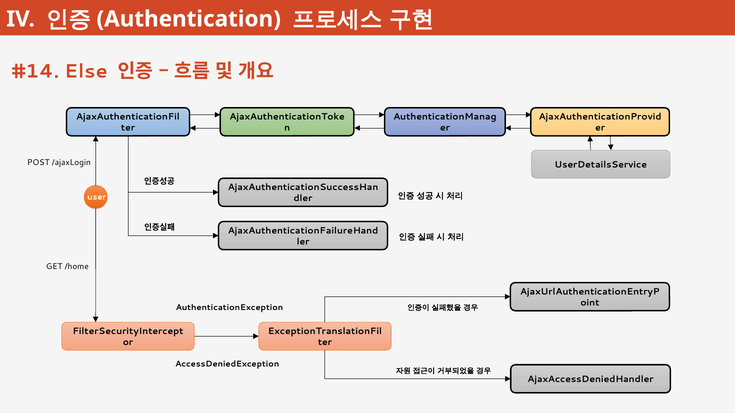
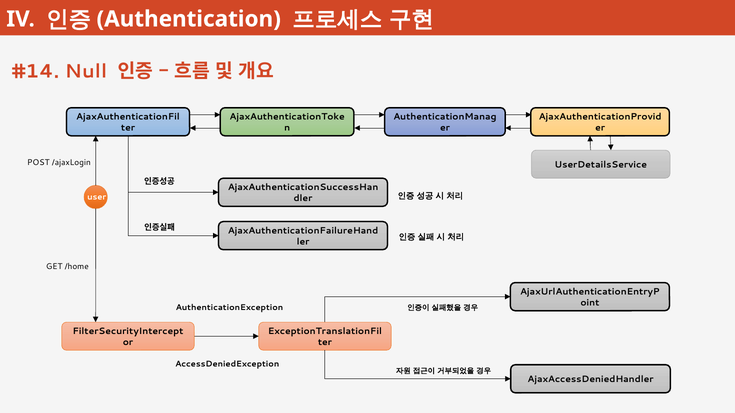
Else: Else -> Null
